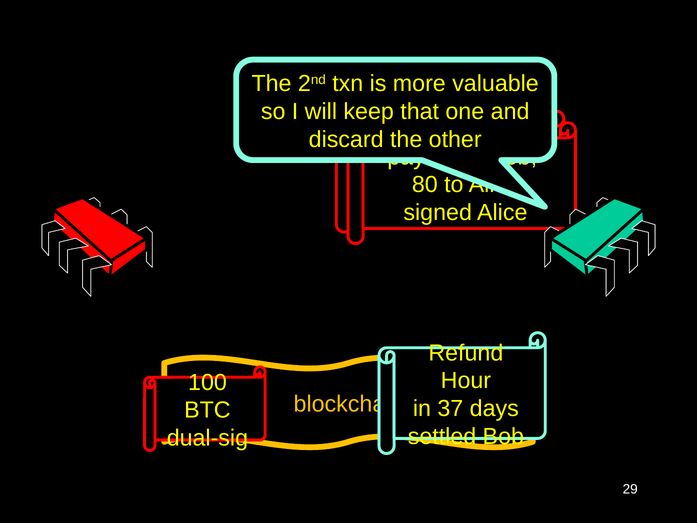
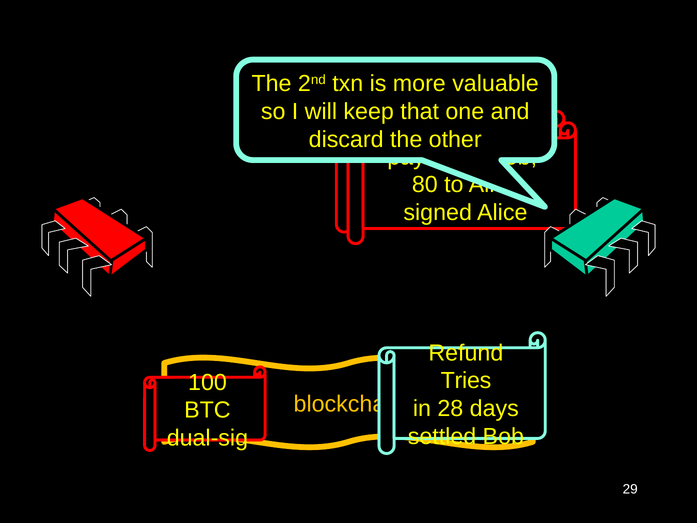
Hour: Hour -> Tries
37: 37 -> 28
